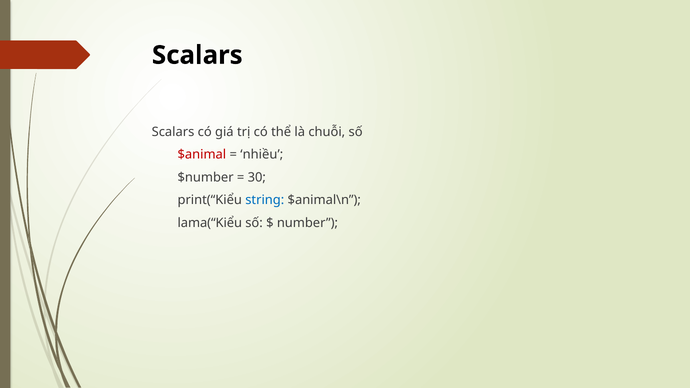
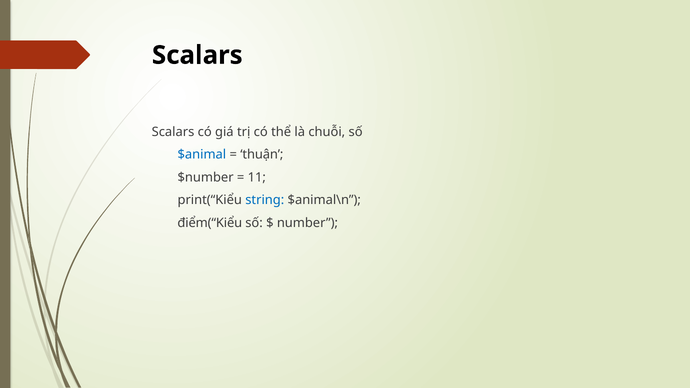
$animal colour: red -> blue
nhiều: nhiều -> thuận
30: 30 -> 11
lama(“Kiểu: lama(“Kiểu -> điểm(“Kiểu
